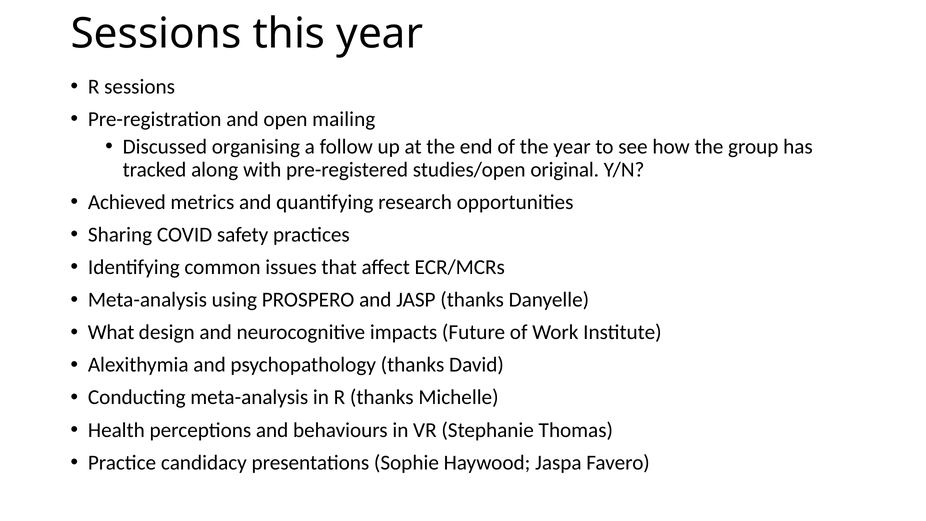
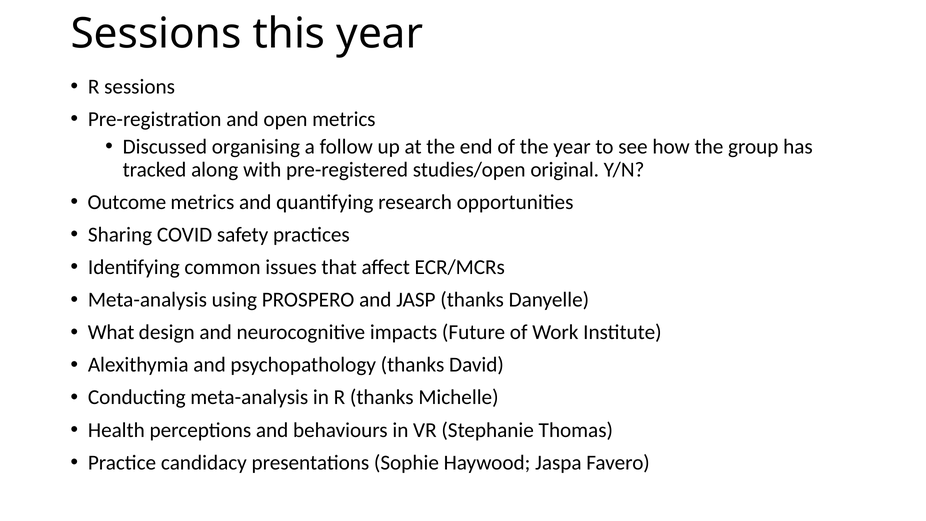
open mailing: mailing -> metrics
Achieved: Achieved -> Outcome
